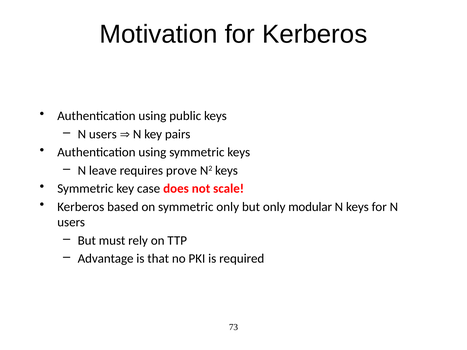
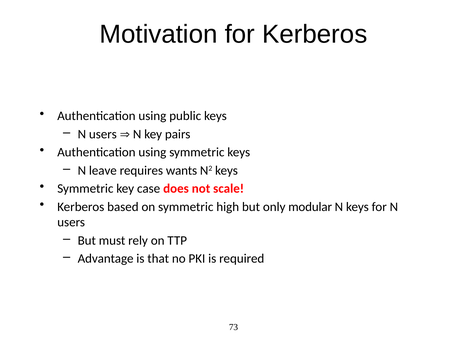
prove: prove -> wants
symmetric only: only -> high
